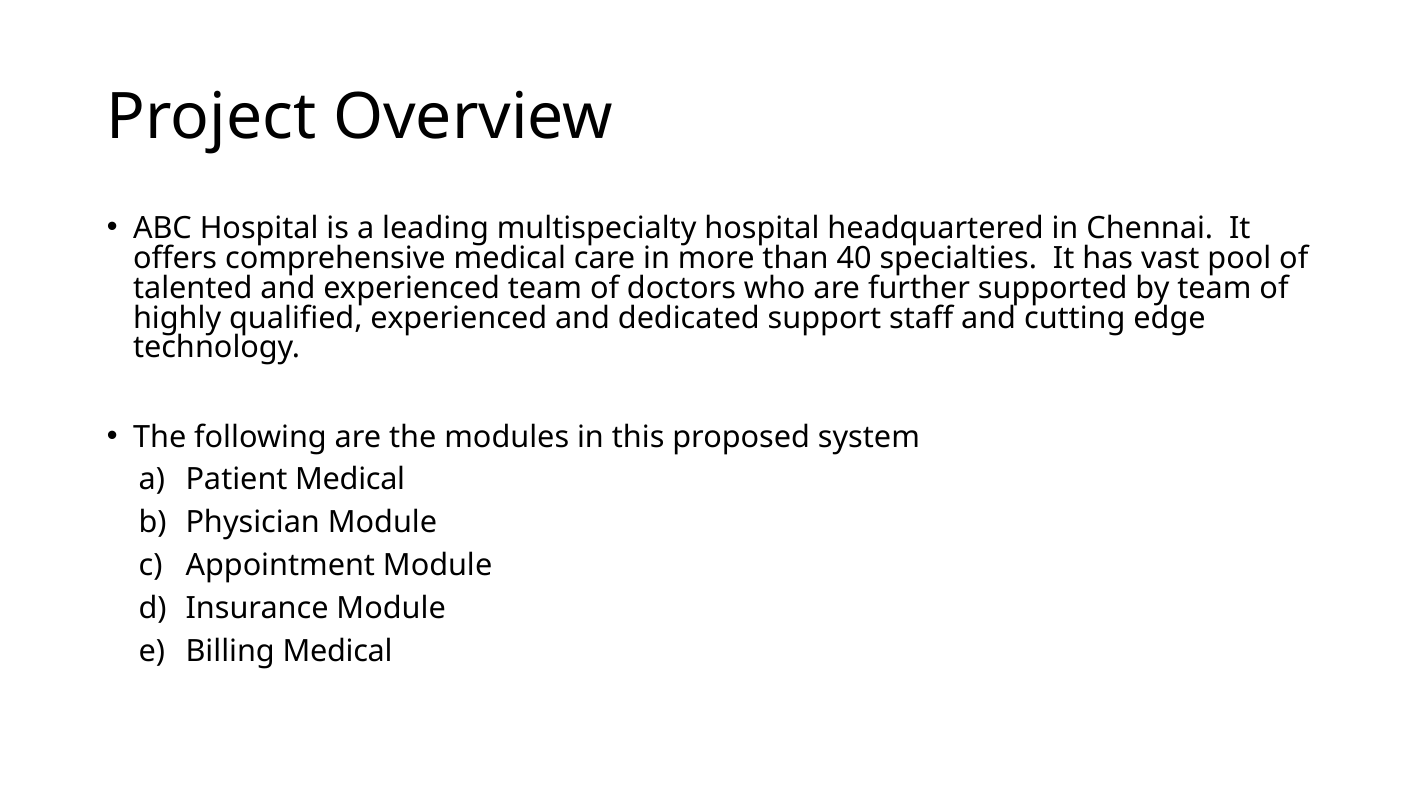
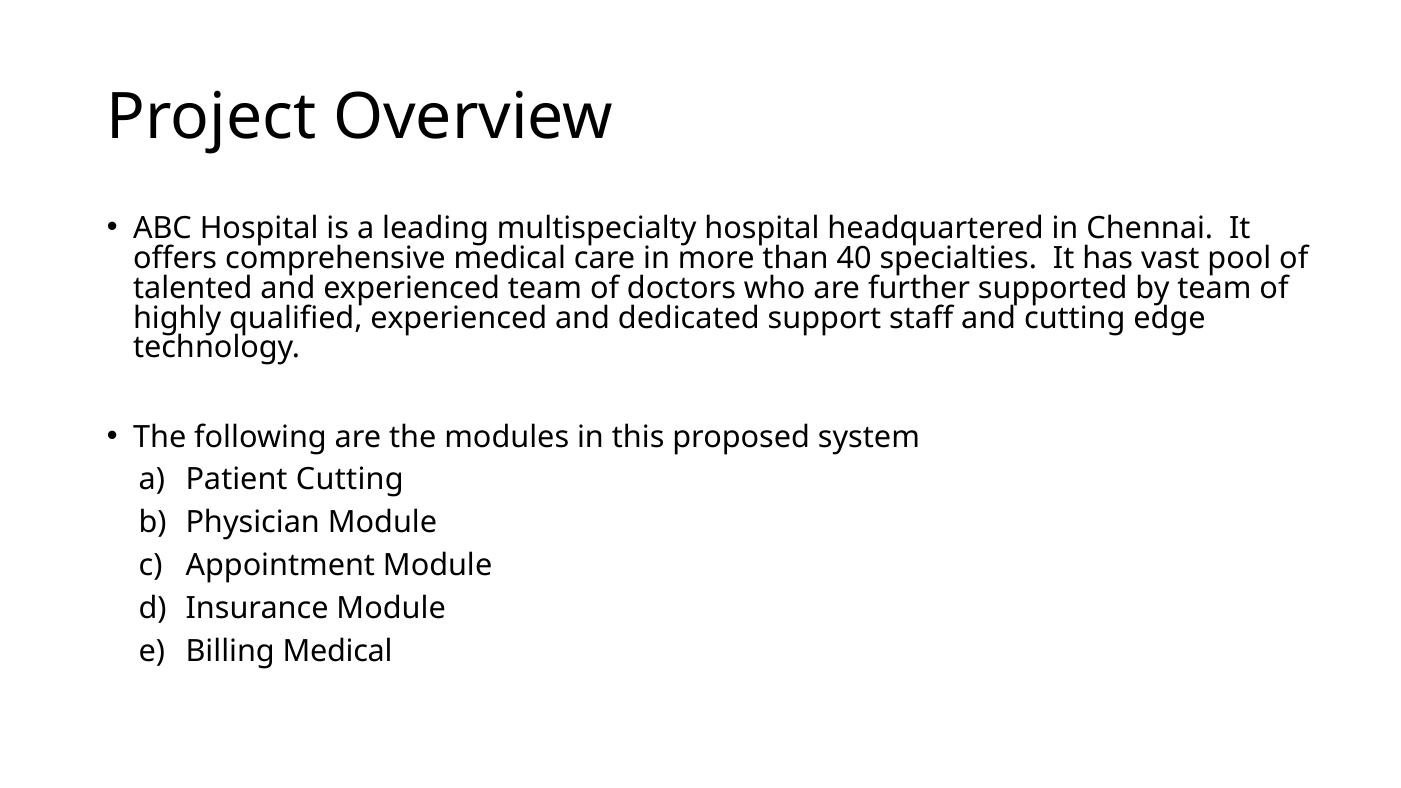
Patient Medical: Medical -> Cutting
